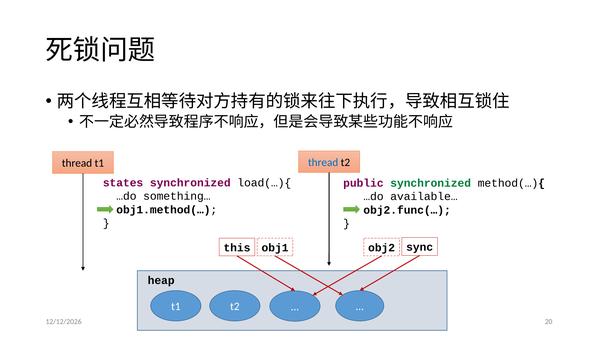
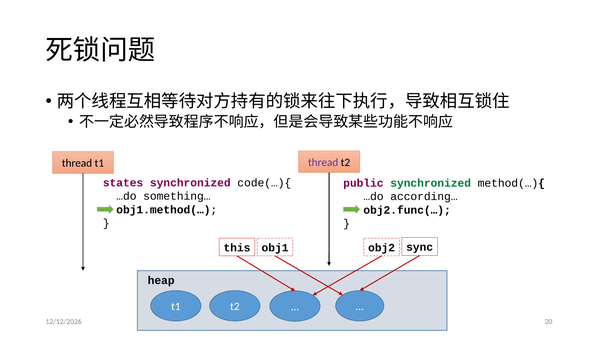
thread at (323, 162) colour: blue -> purple
load(…){: load(…){ -> code(…){
available…: available… -> according…
